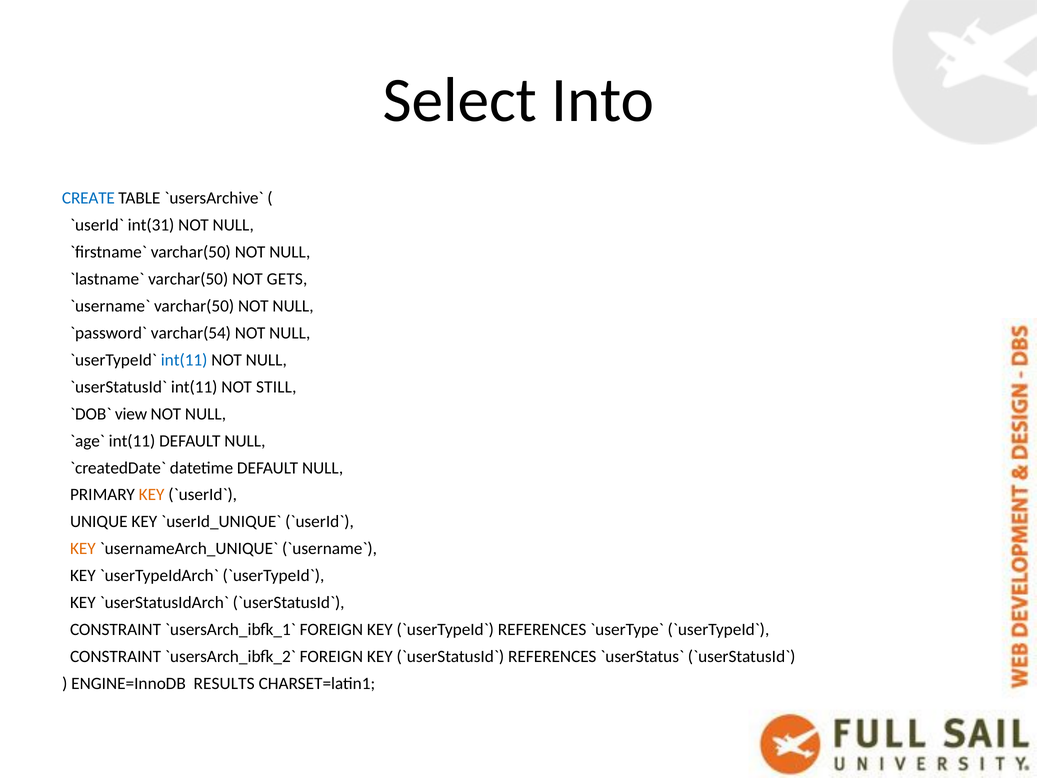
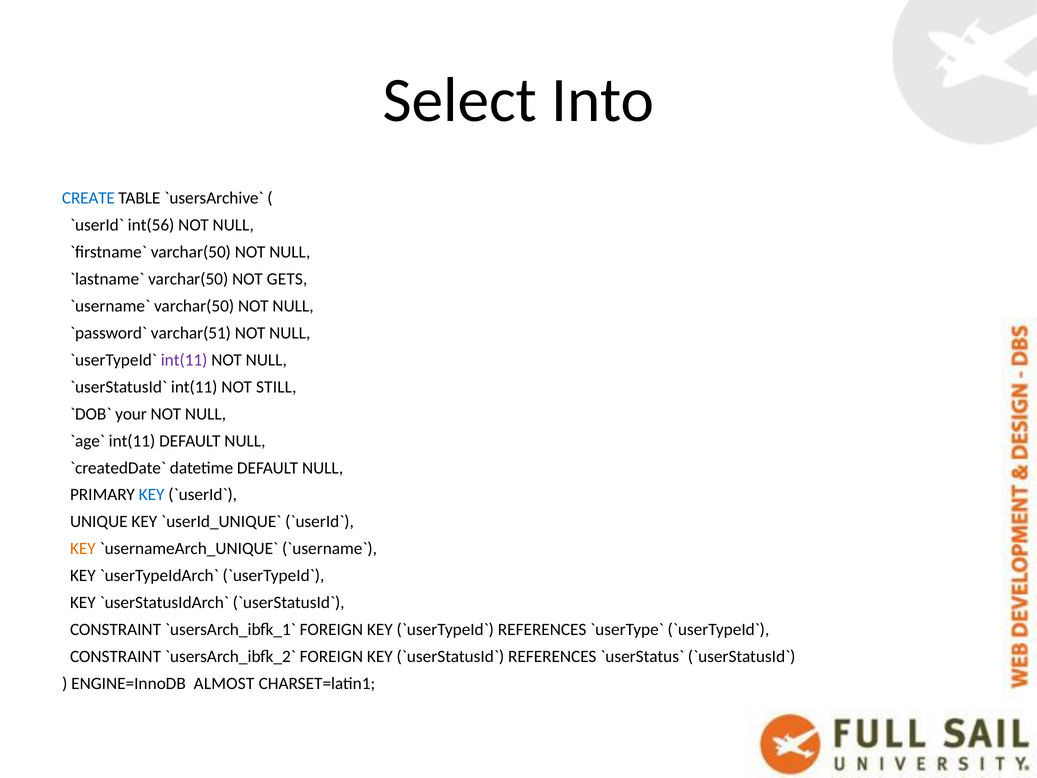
int(31: int(31 -> int(56
varchar(54: varchar(54 -> varchar(51
int(11 at (184, 360) colour: blue -> purple
view: view -> your
KEY at (152, 495) colour: orange -> blue
RESULTS: RESULTS -> ALMOST
